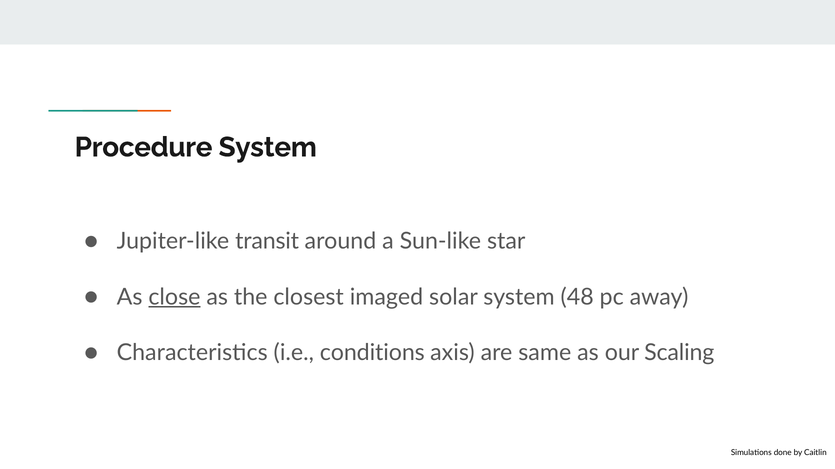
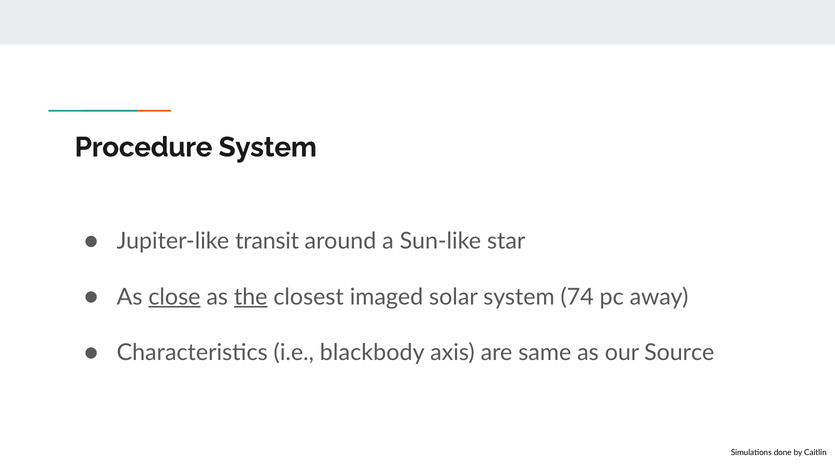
the underline: none -> present
48: 48 -> 74
conditions: conditions -> blackbody
Scaling: Scaling -> Source
